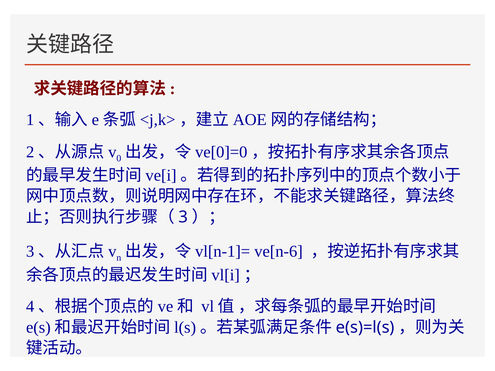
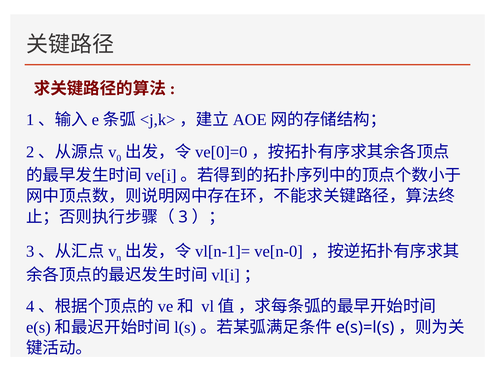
ve[n-6: ve[n-6 -> ve[n-0
